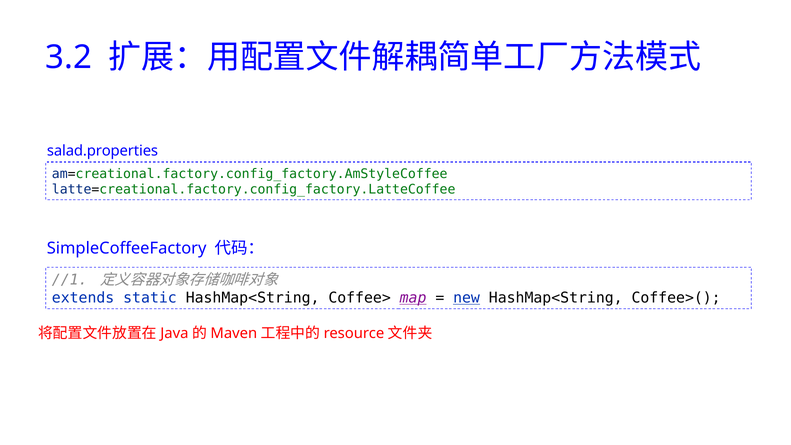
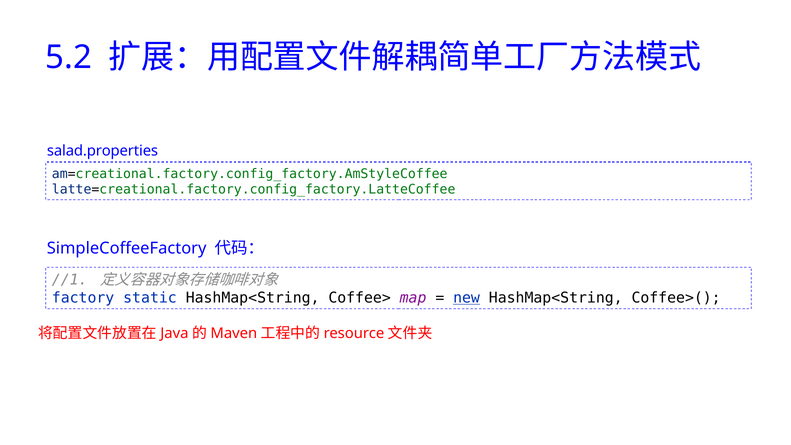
3.2: 3.2 -> 5.2
extends: extends -> factory
map underline: present -> none
